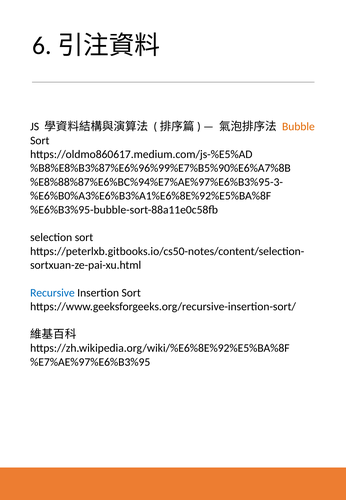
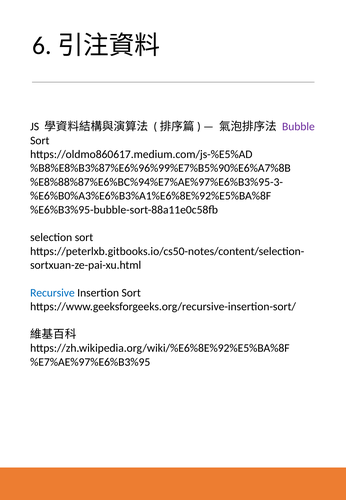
Bubble colour: orange -> purple
